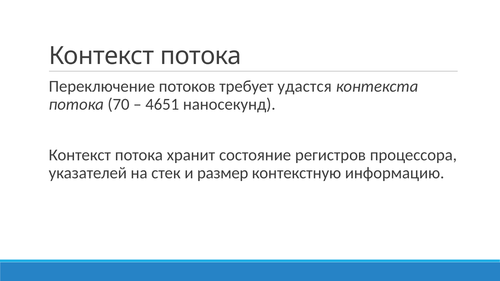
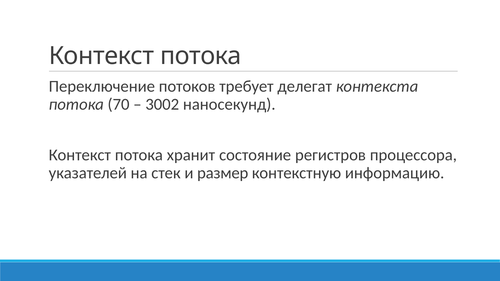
удастся: удастся -> делегат
4651: 4651 -> 3002
